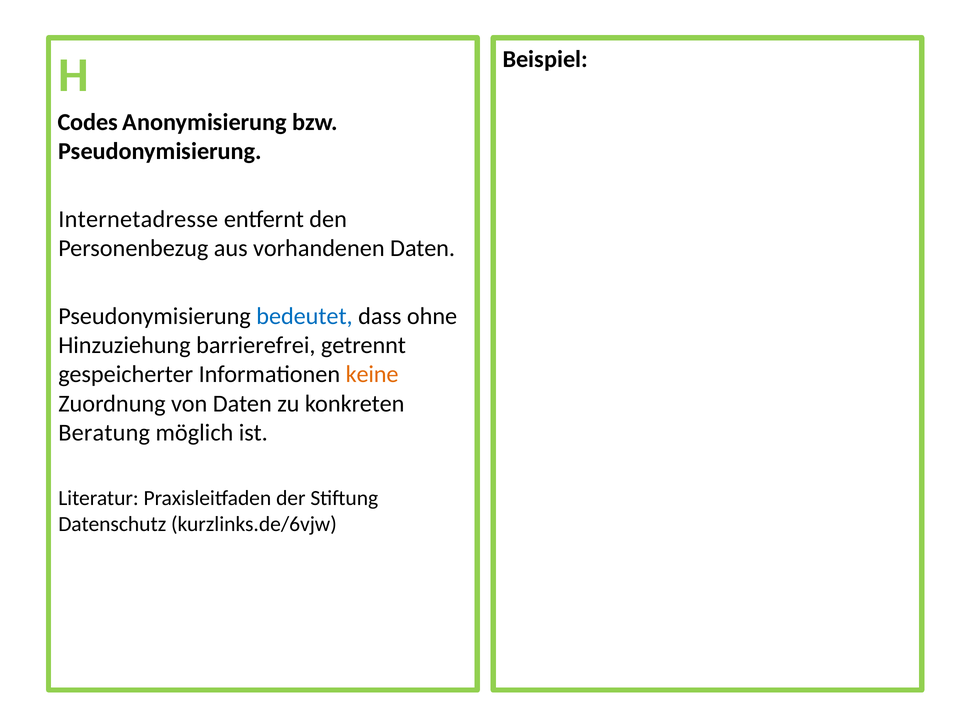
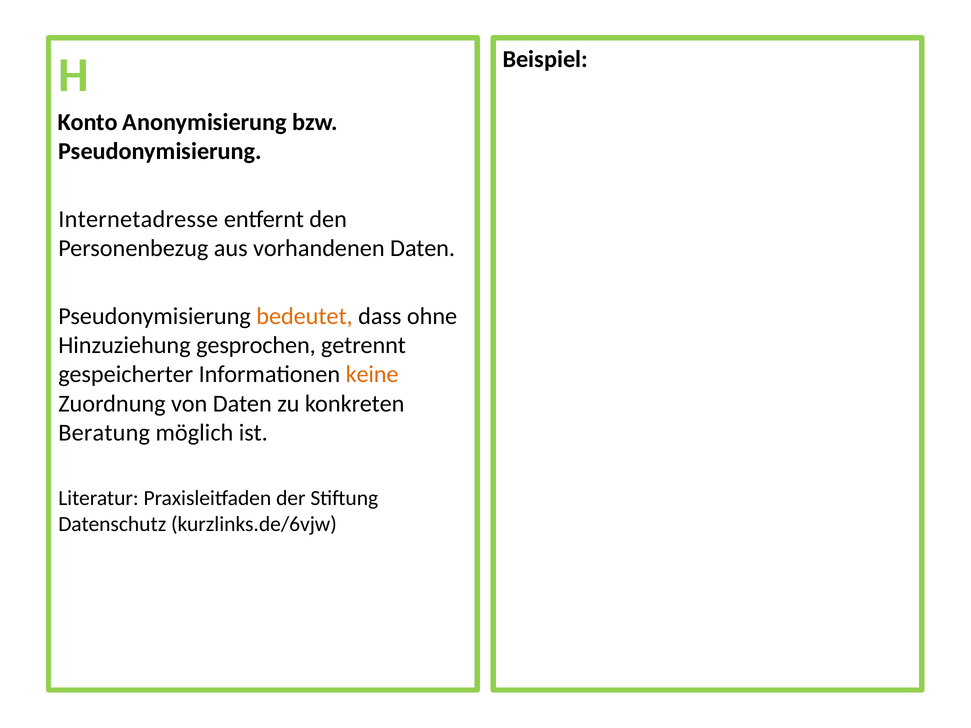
Codes: Codes -> Konto
bedeutet colour: blue -> orange
barrierefrei: barrierefrei -> gesprochen
